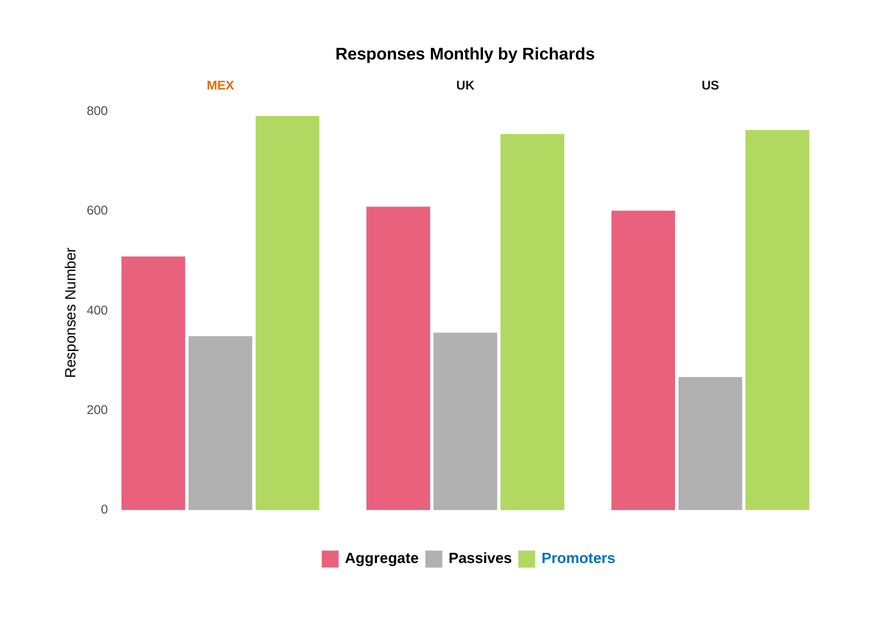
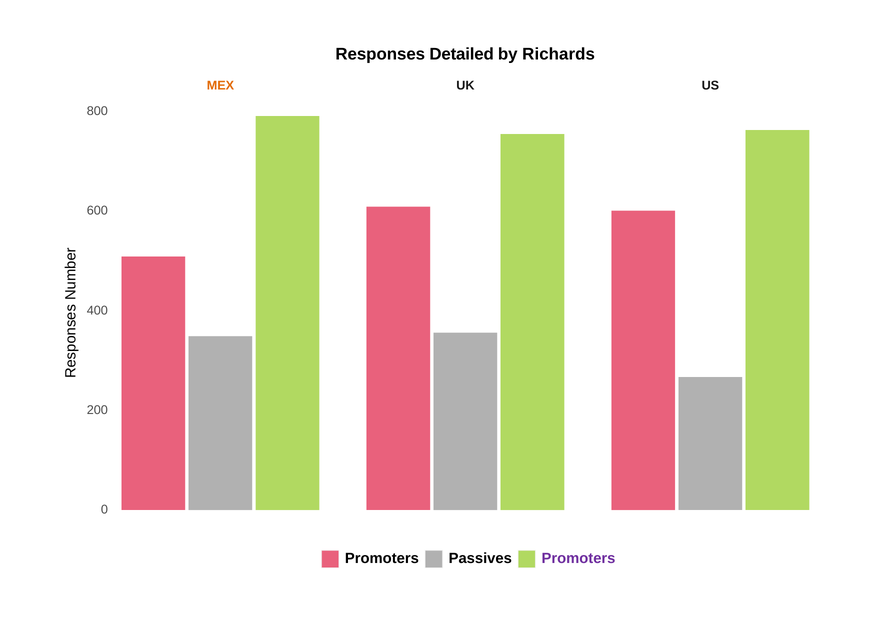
Monthly: Monthly -> Detailed
Aggregate at (382, 558): Aggregate -> Promoters
Promoters at (578, 558) colour: blue -> purple
